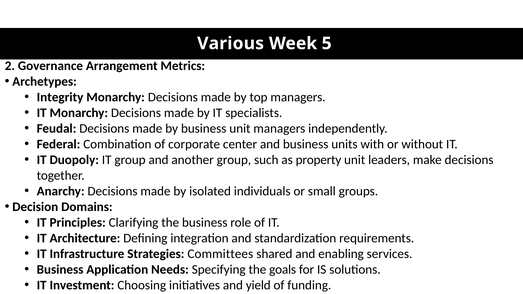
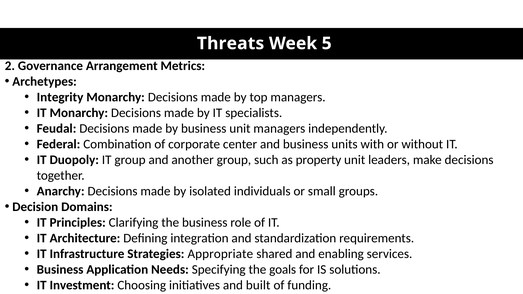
Various: Various -> Threats
Committees: Committees -> Appropriate
yield: yield -> built
